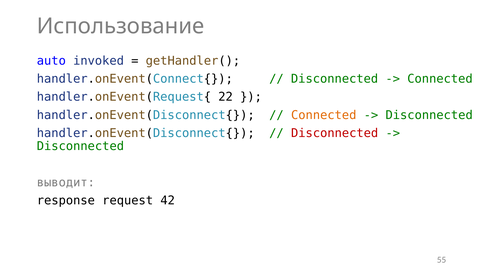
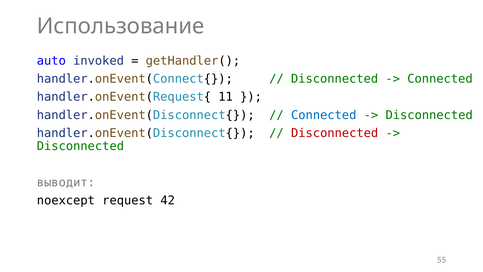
22: 22 -> 11
Connected at (324, 115) colour: orange -> blue
response: response -> noexcept
